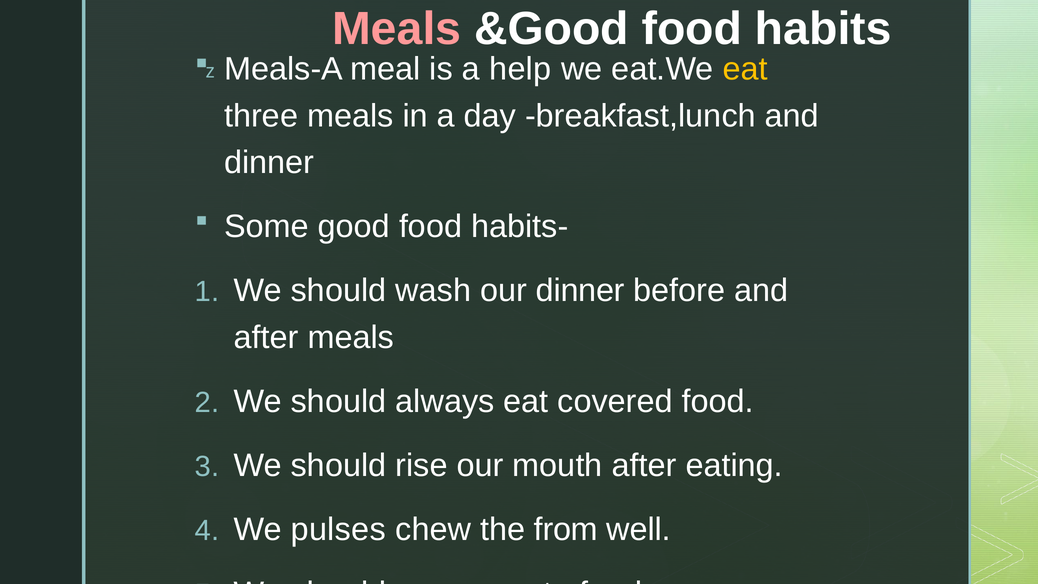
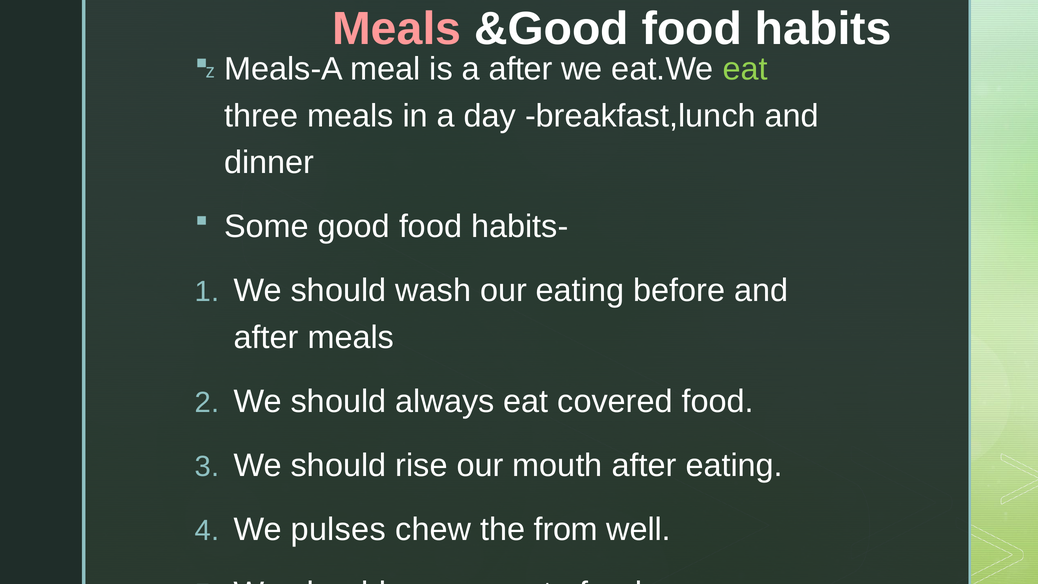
a help: help -> after
eat at (745, 69) colour: yellow -> light green
our dinner: dinner -> eating
